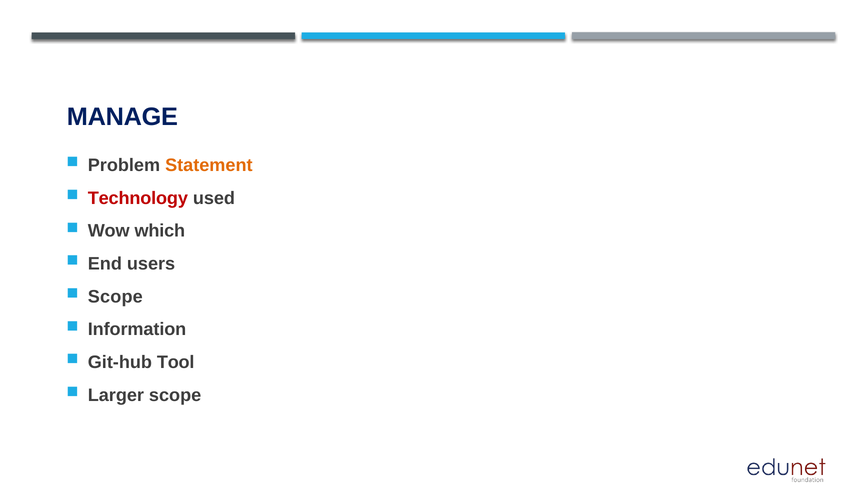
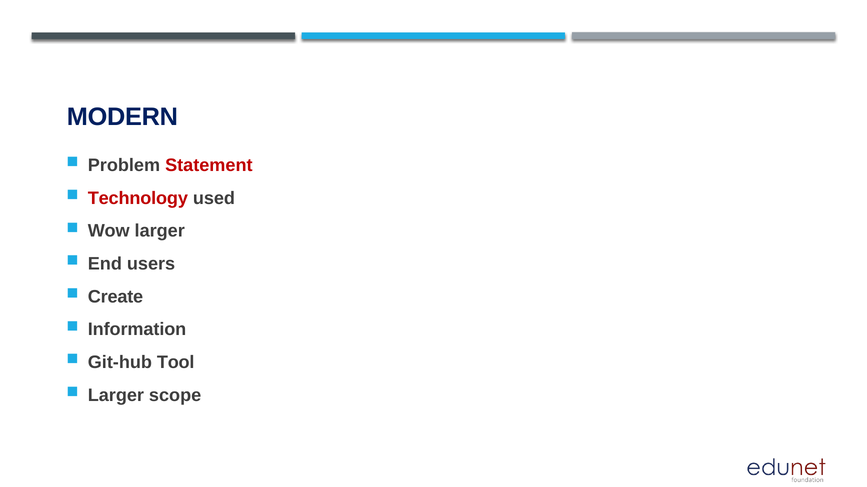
MANAGE: MANAGE -> MODERN
Statement colour: orange -> red
Wow which: which -> larger
Scope at (115, 297): Scope -> Create
